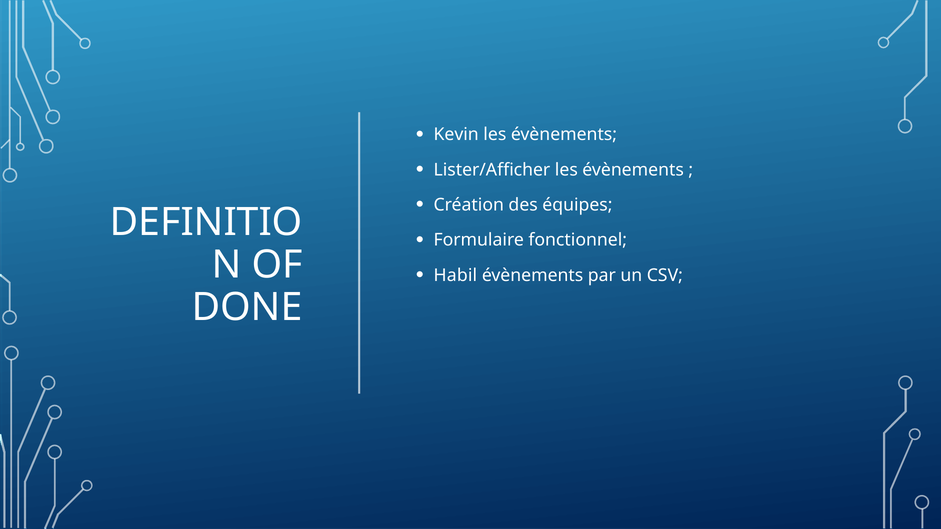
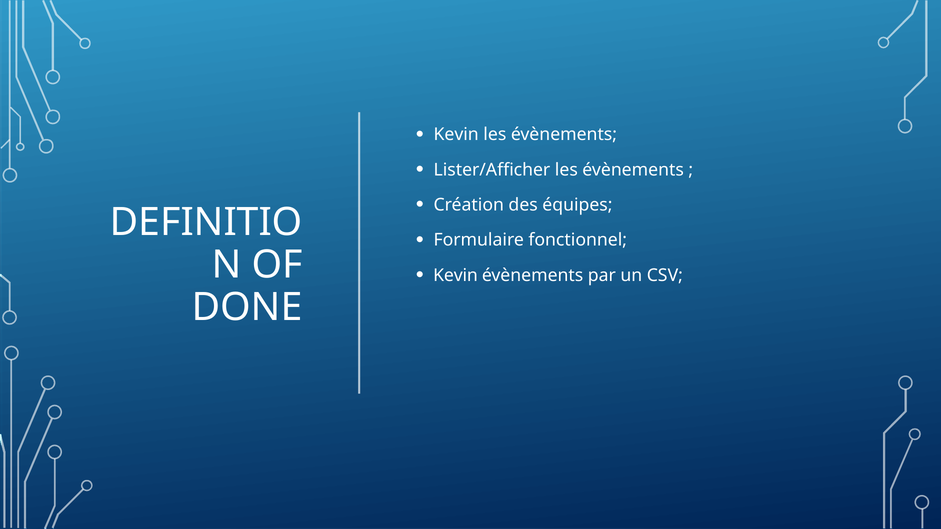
Habil at (455, 276): Habil -> Kevin
